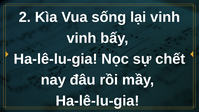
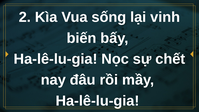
vinh at (81, 38): vinh -> biến
